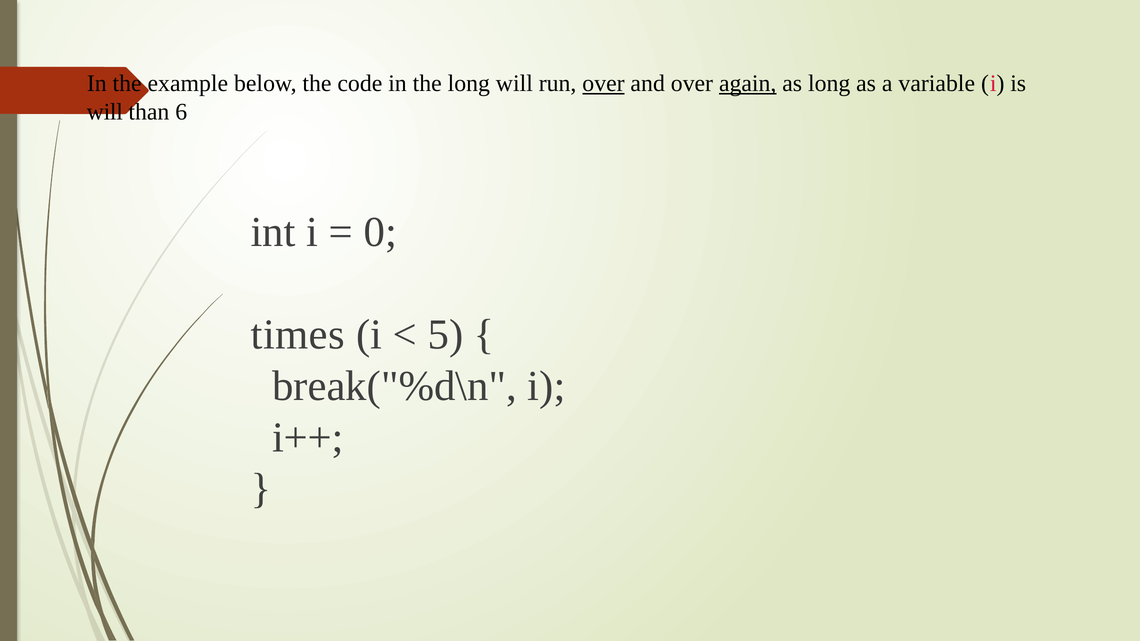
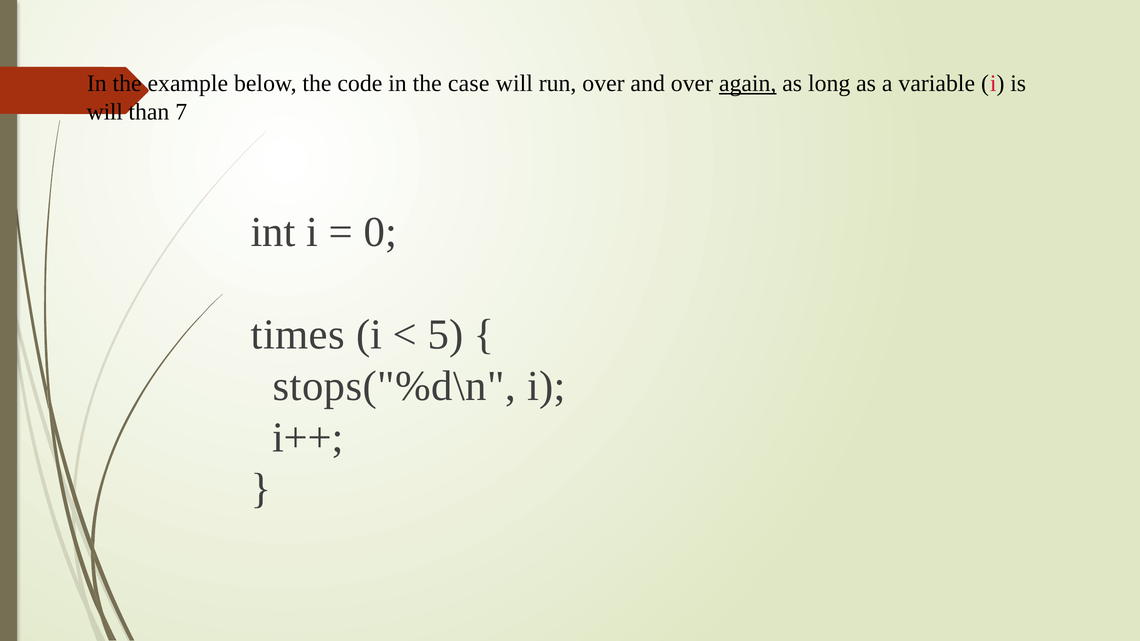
the long: long -> case
over at (603, 83) underline: present -> none
6: 6 -> 7
break("%d\n: break("%d\n -> stops("%d\n
